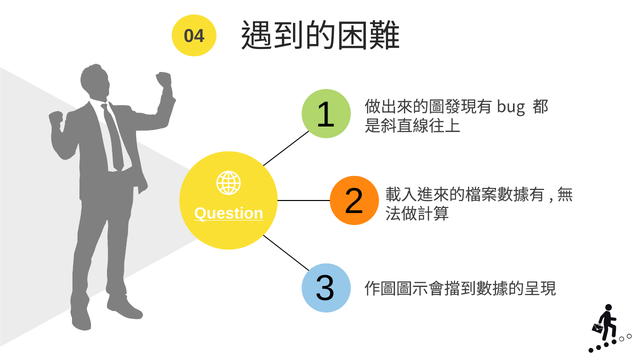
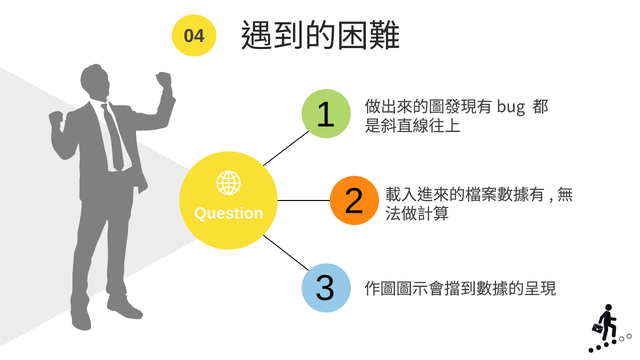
Question underline: present -> none
